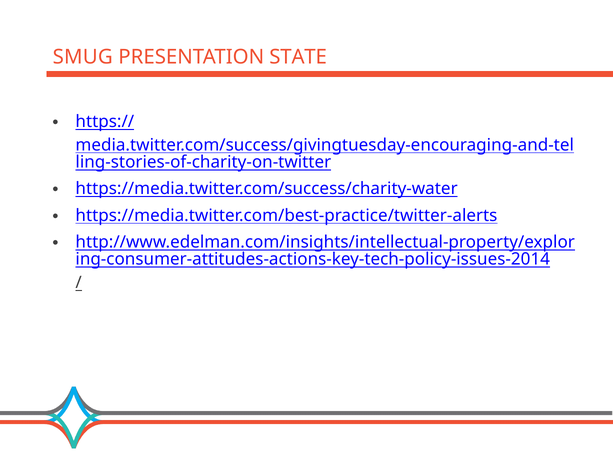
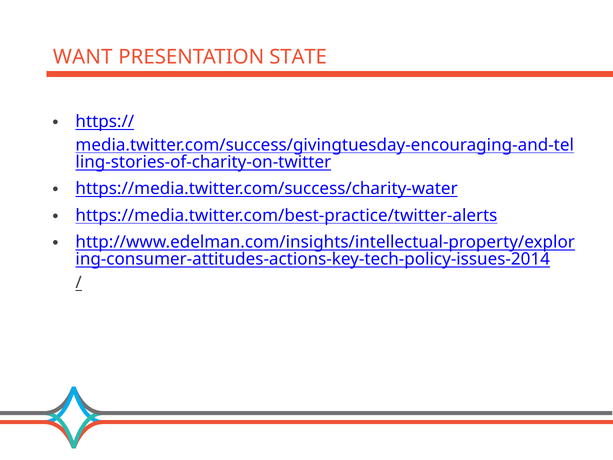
SMUG: SMUG -> WANT
